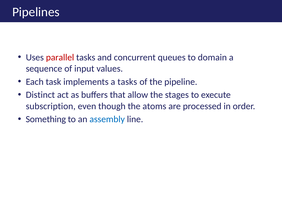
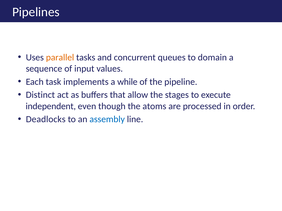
parallel colour: red -> orange
a tasks: tasks -> while
subscription: subscription -> independent
Something: Something -> Deadlocks
